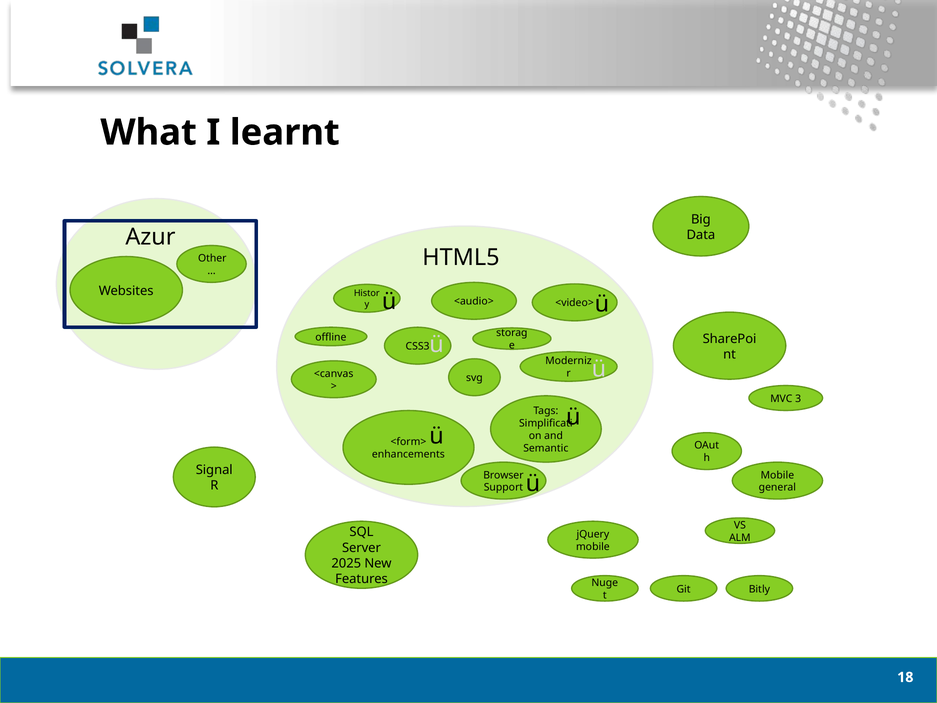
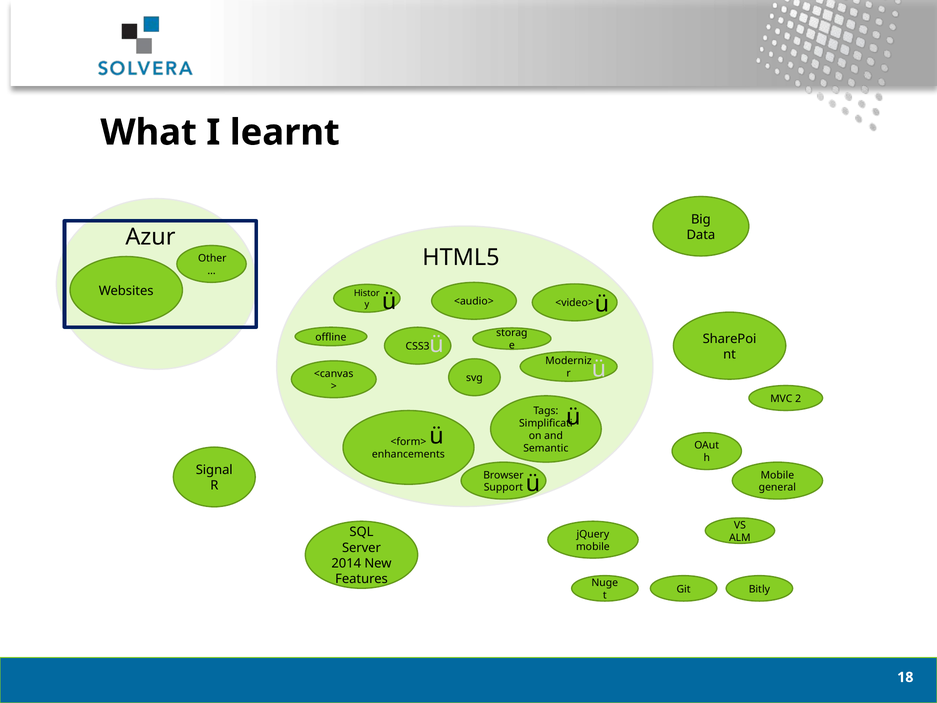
3: 3 -> 2
2025: 2025 -> 2014
